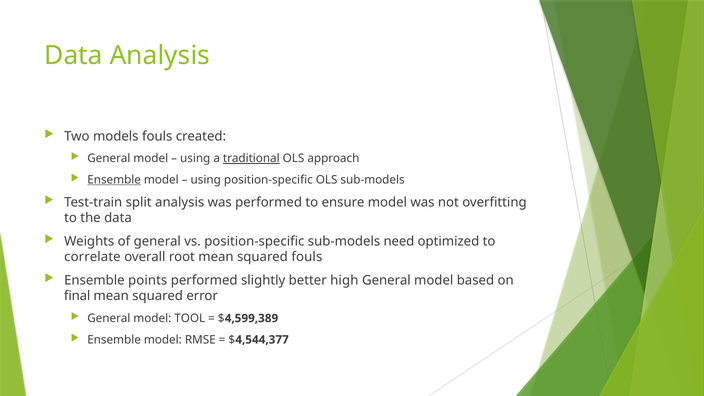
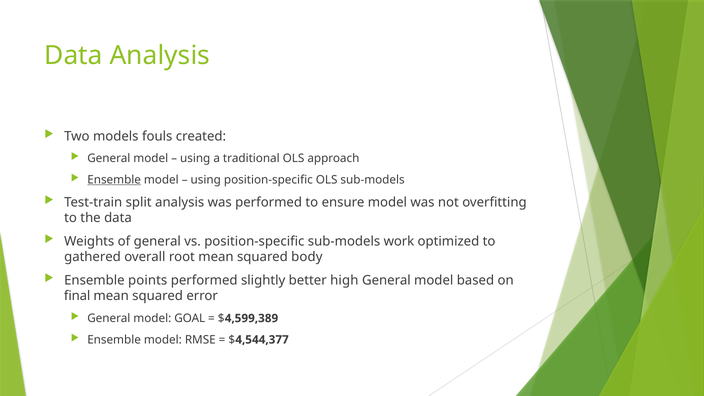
traditional underline: present -> none
need: need -> work
correlate: correlate -> gathered
squared fouls: fouls -> body
TOOL: TOOL -> GOAL
